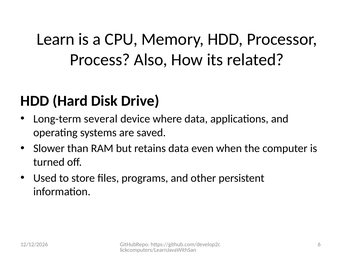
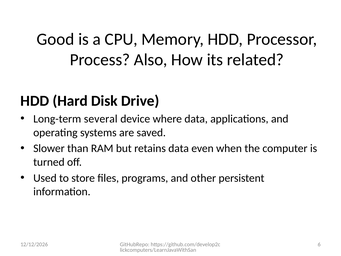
Learn: Learn -> Good
